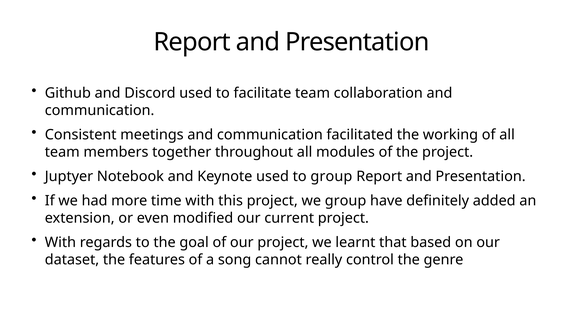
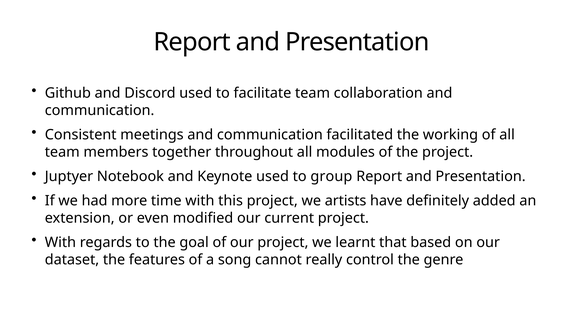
we group: group -> artists
